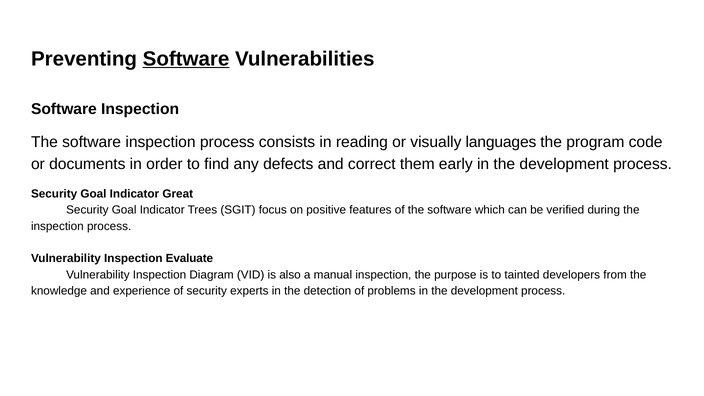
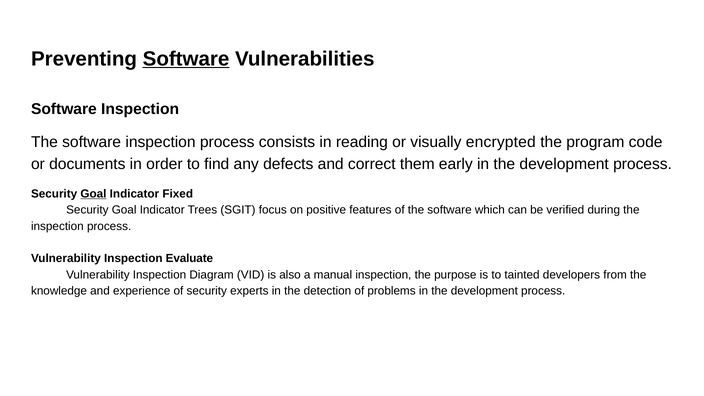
languages: languages -> encrypted
Goal at (93, 194) underline: none -> present
Great: Great -> Fixed
